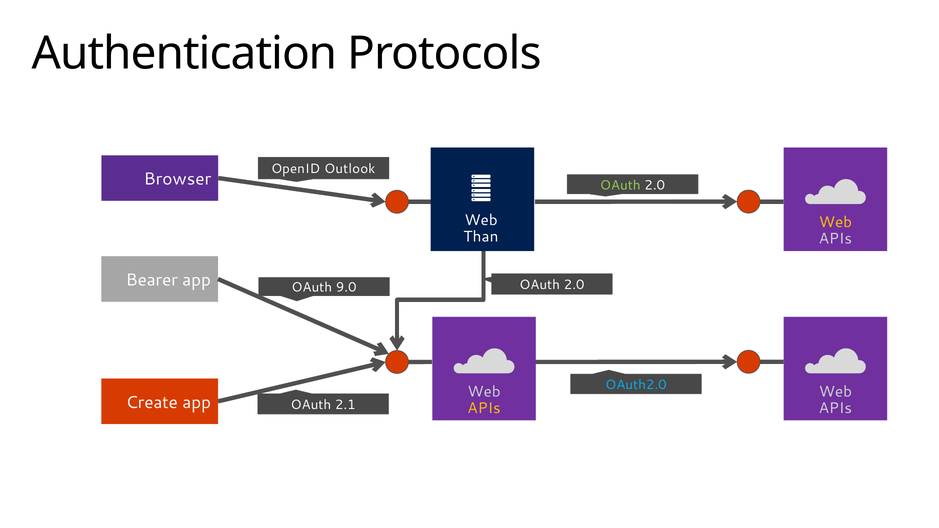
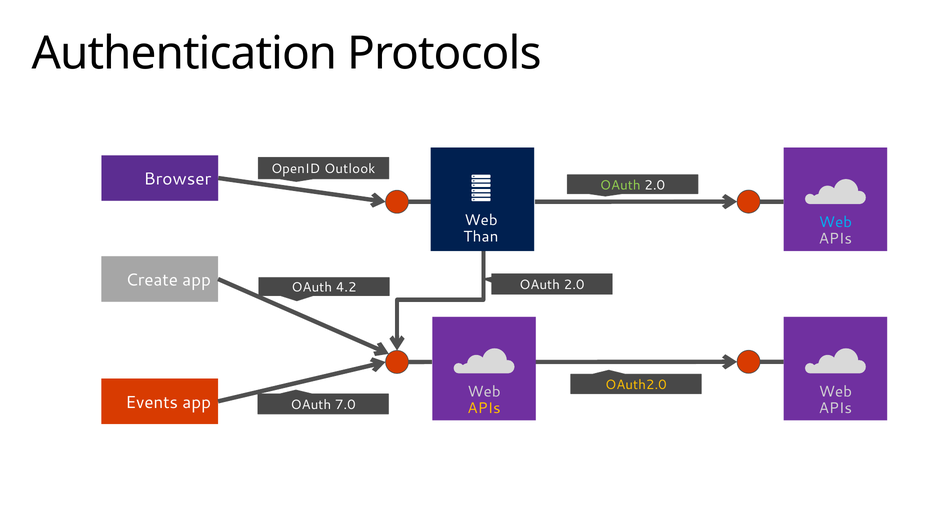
Web at (835, 222) colour: yellow -> light blue
Bearer: Bearer -> Create
9.0: 9.0 -> 4.2
OAuth2.0 colour: light blue -> yellow
Create: Create -> Events
2.1: 2.1 -> 7.0
